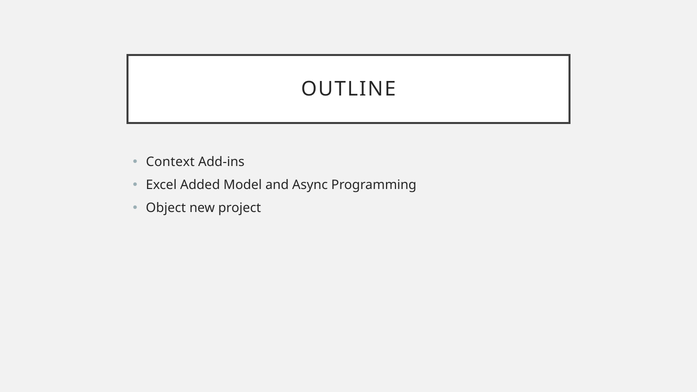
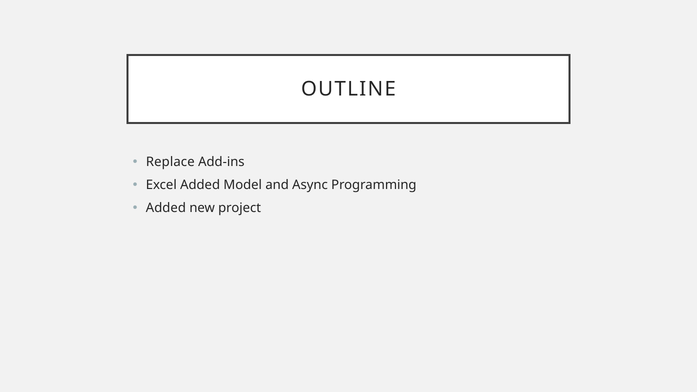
Context: Context -> Replace
Object at (166, 208): Object -> Added
